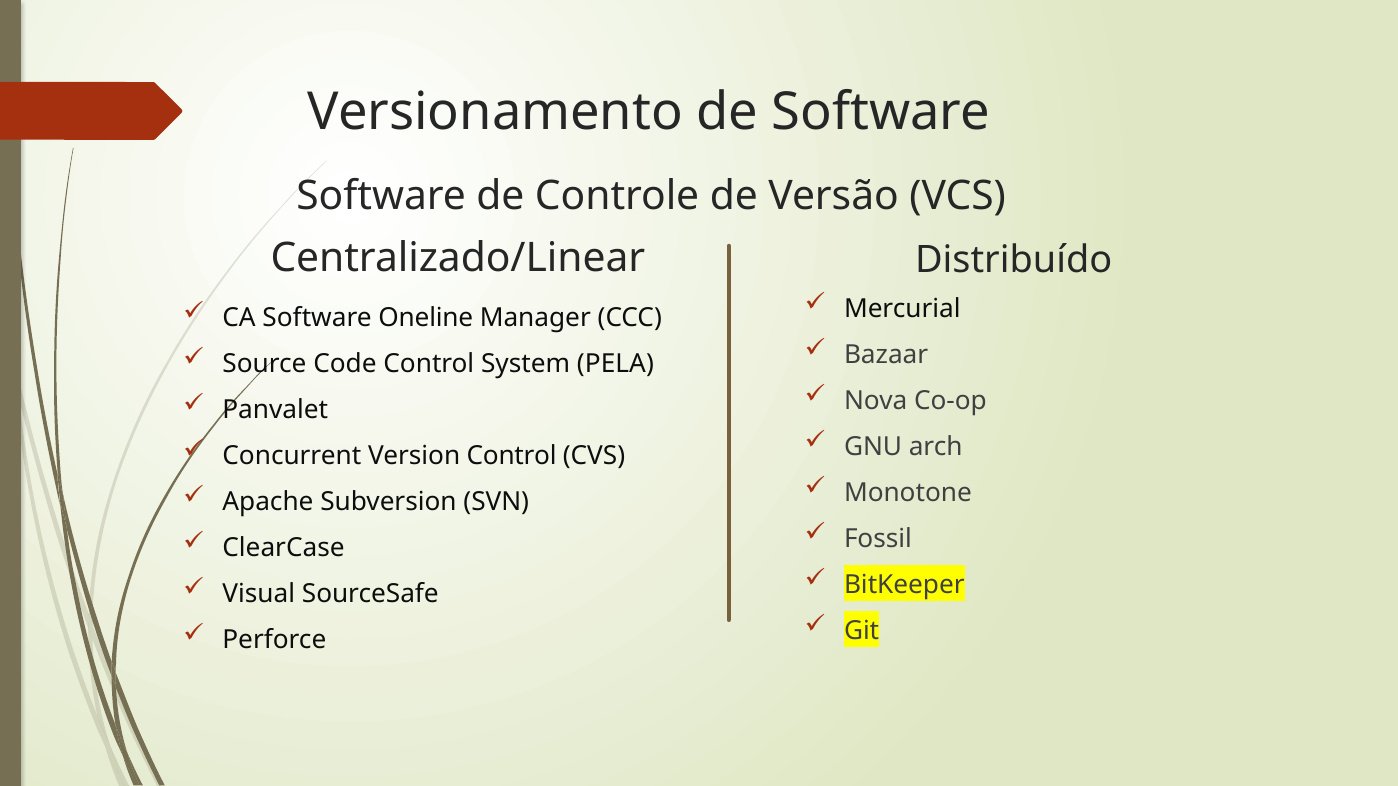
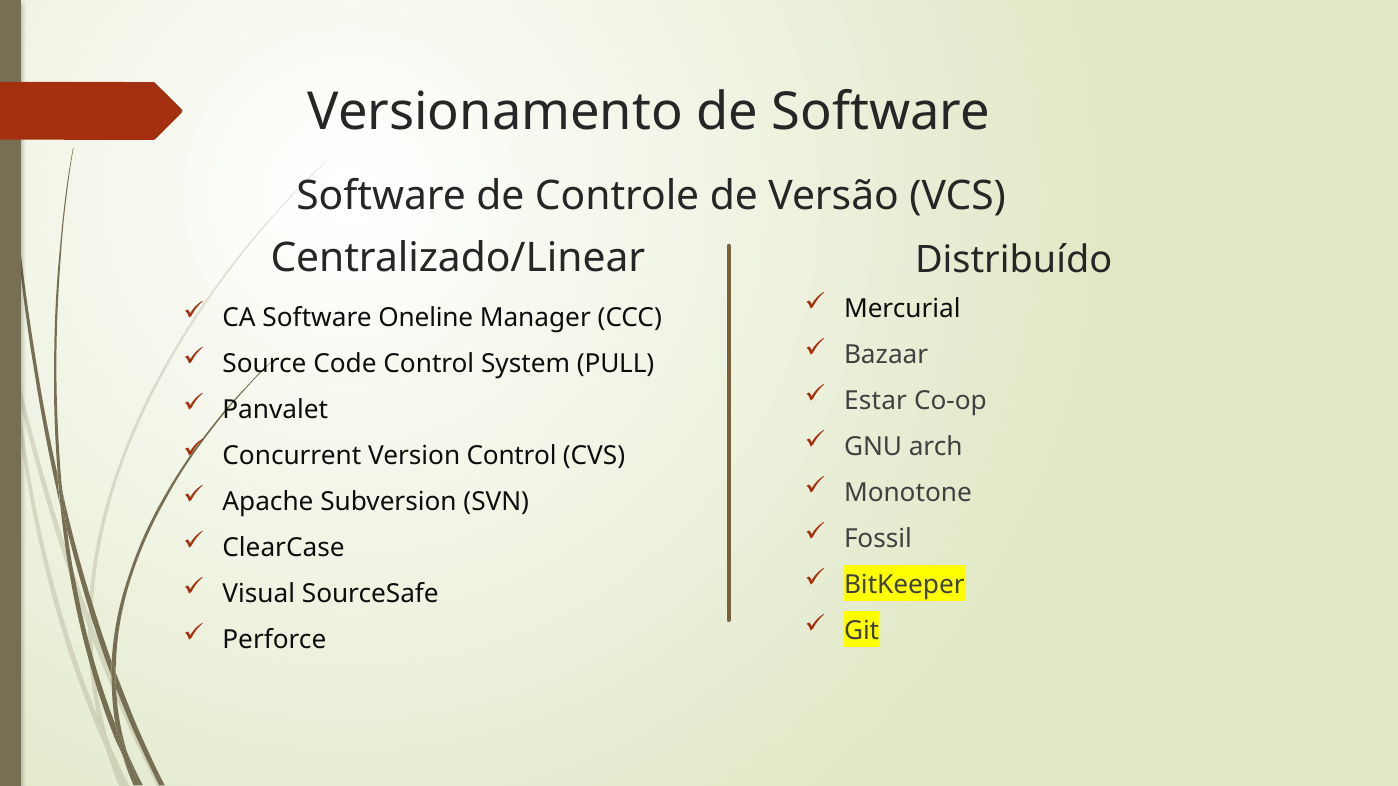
PELA: PELA -> PULL
Nova: Nova -> Estar
